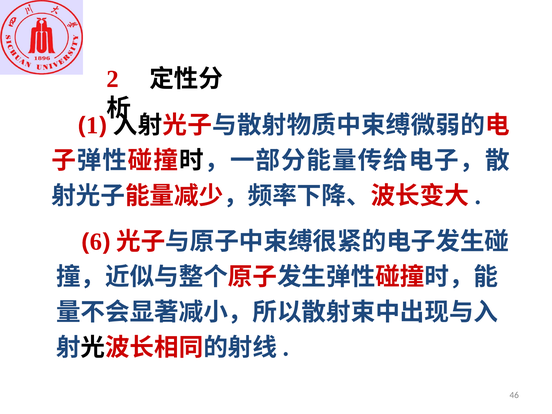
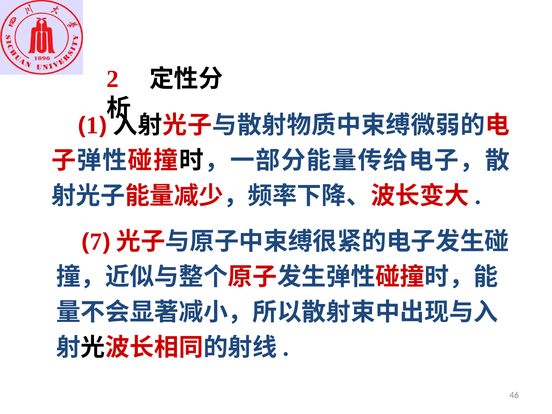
6: 6 -> 7
